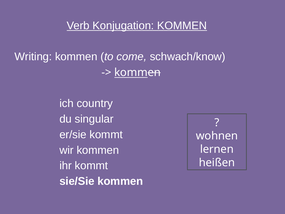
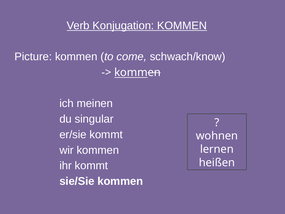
Writing: Writing -> Picture
country: country -> meinen
